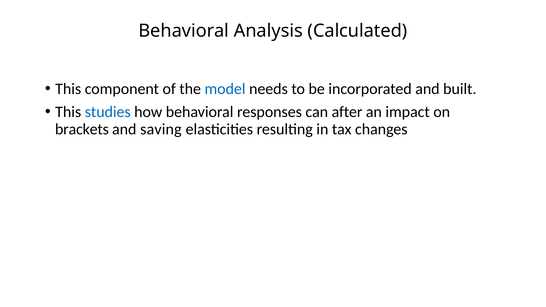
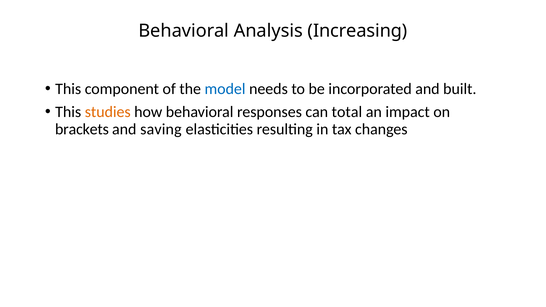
Calculated: Calculated -> Increasing
studies colour: blue -> orange
after: after -> total
